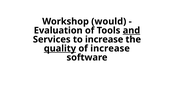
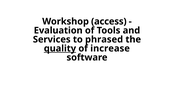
would: would -> access
and underline: present -> none
to increase: increase -> phrased
